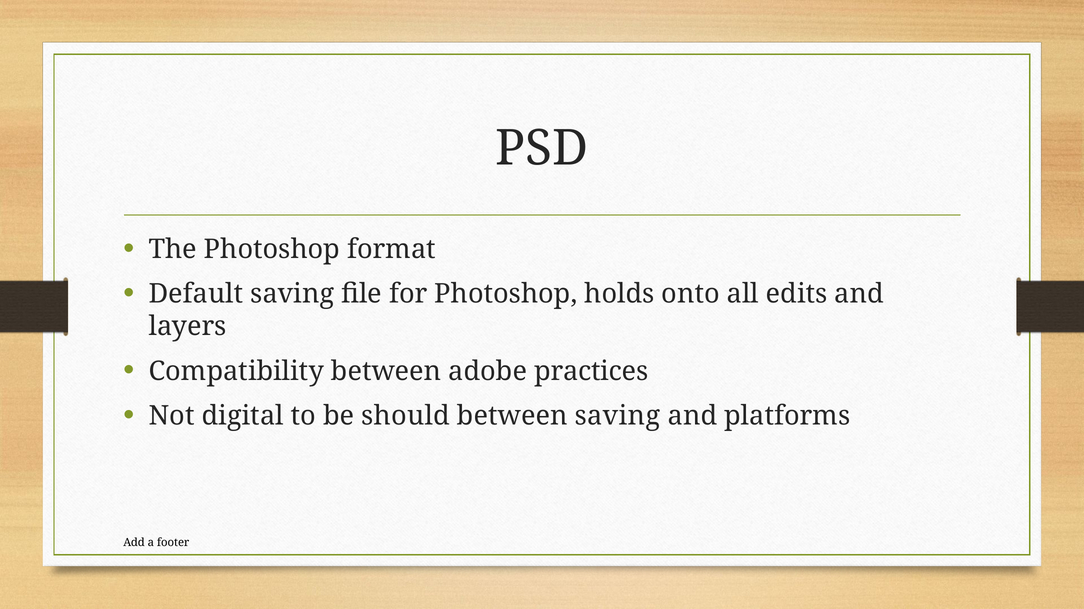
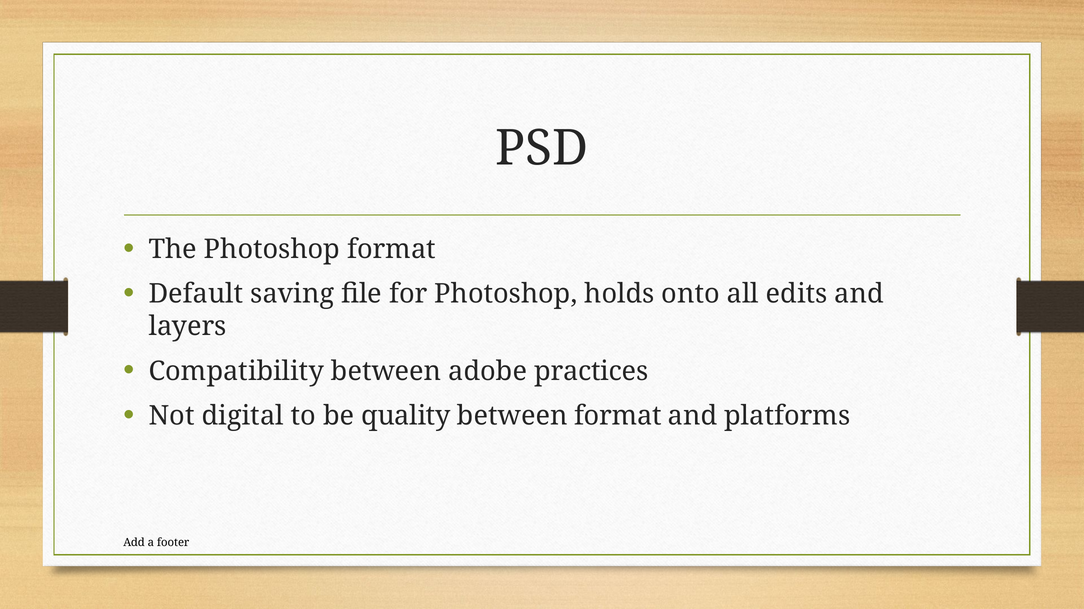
should: should -> quality
between saving: saving -> format
